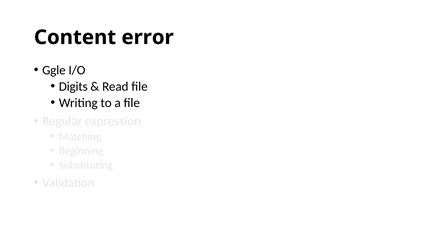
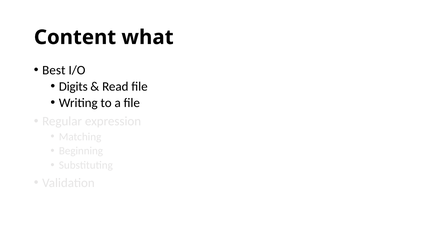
error: error -> what
Ggle: Ggle -> Best
